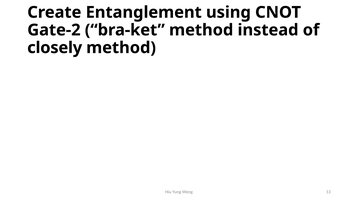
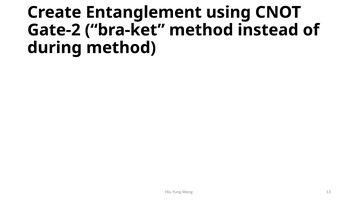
closely: closely -> during
